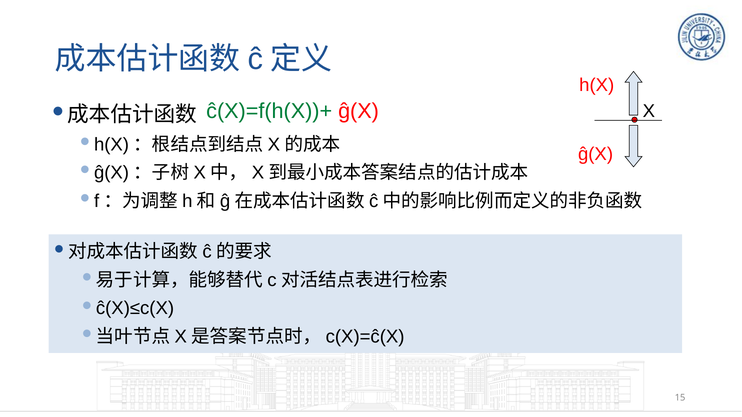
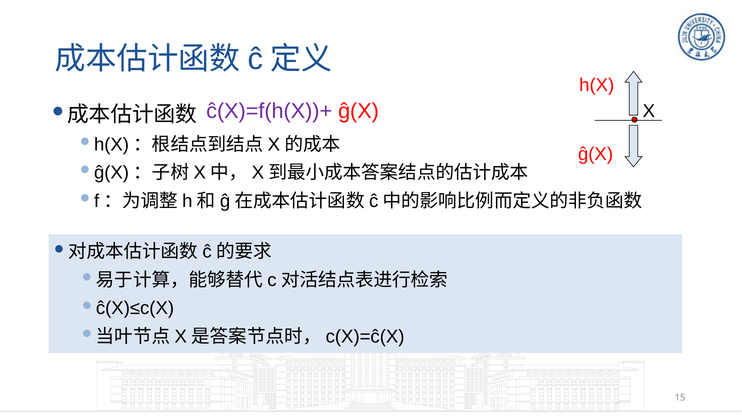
ĉ(X)=f(h(X))+ colour: green -> purple
